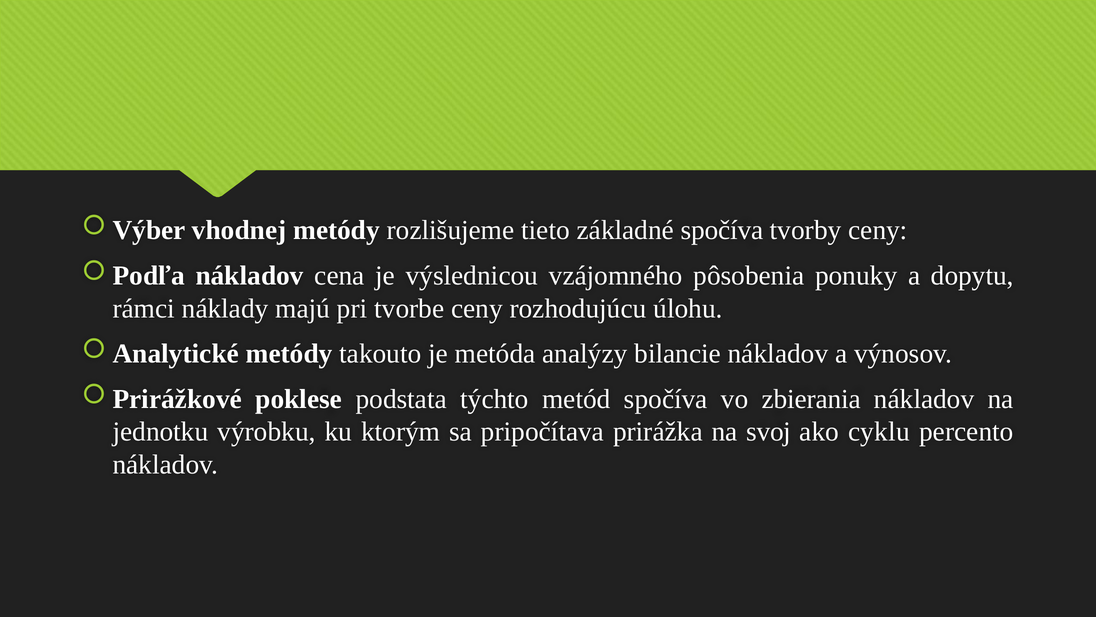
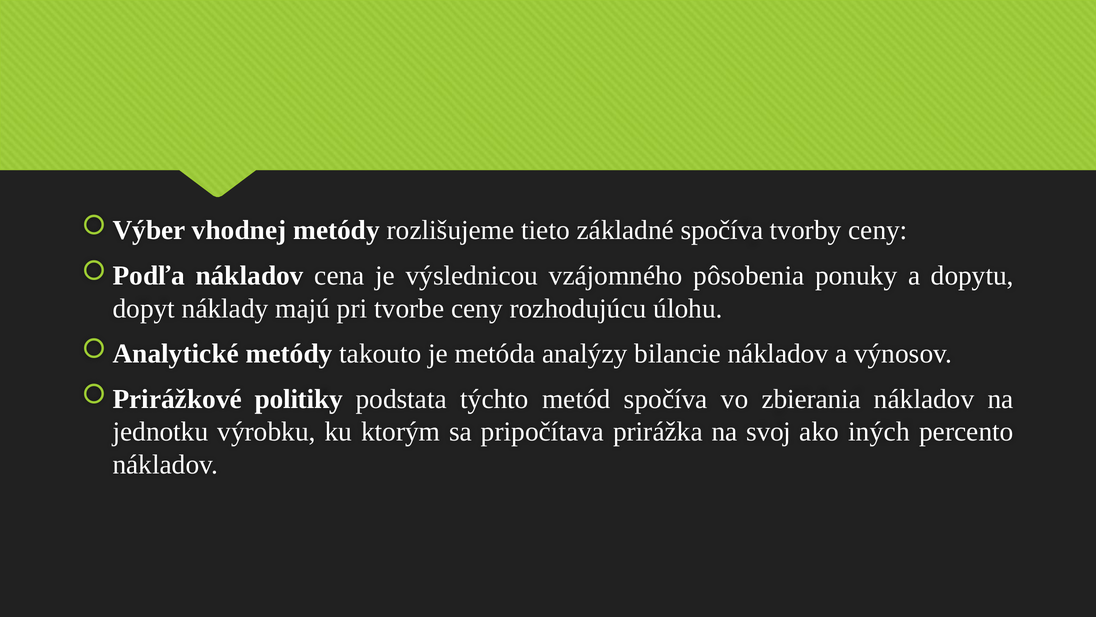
rámci: rámci -> dopyt
poklese: poklese -> politiky
cyklu: cyklu -> iných
